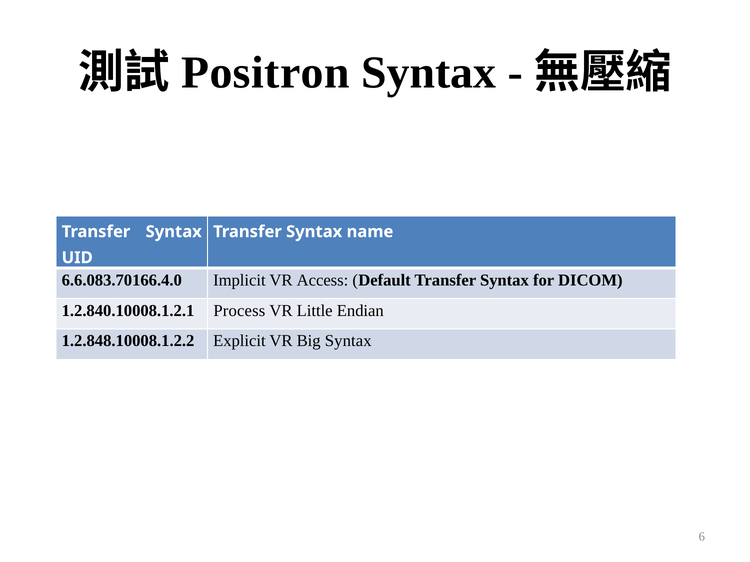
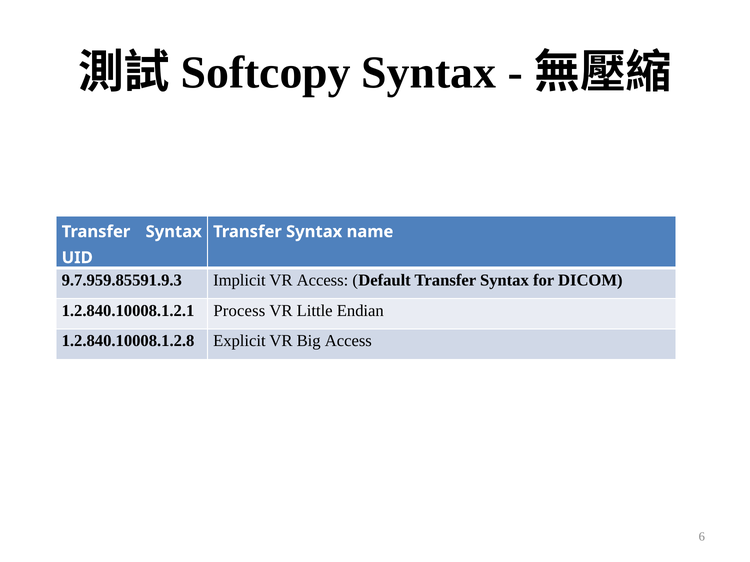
Positron: Positron -> Softcopy
6.6.083.70166.4.0: 6.6.083.70166.4.0 -> 9.7.959.85591.9.3
1.2.848.10008.1.2.2: 1.2.848.10008.1.2.2 -> 1.2.840.10008.1.2.8
Big Syntax: Syntax -> Access
